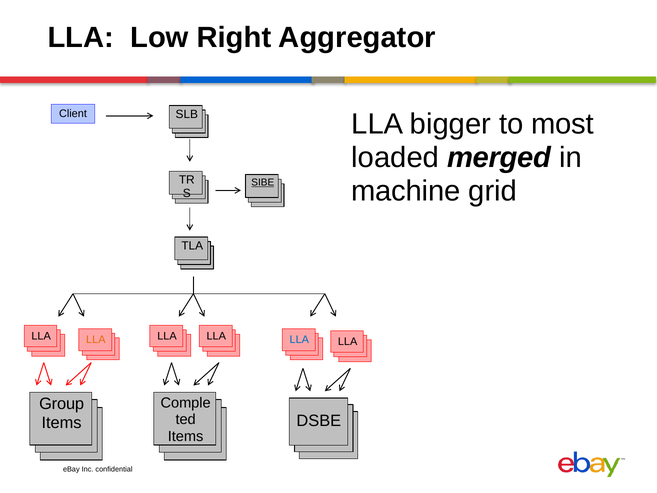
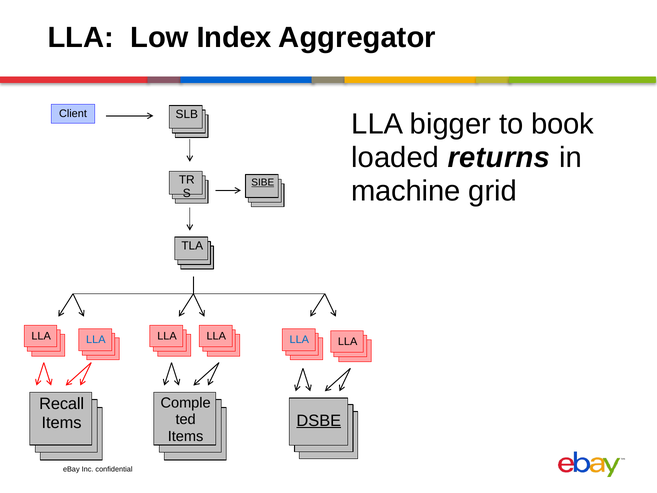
Right: Right -> Index
most: most -> book
merged: merged -> returns
LLA at (96, 340) colour: orange -> blue
Group: Group -> Recall
DSBE underline: none -> present
